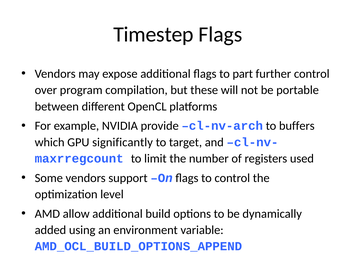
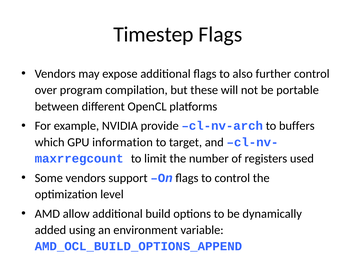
part: part -> also
significantly: significantly -> information
